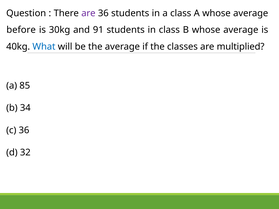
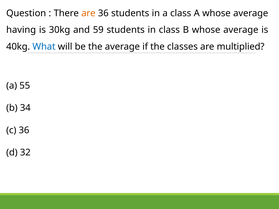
are at (88, 13) colour: purple -> orange
before: before -> having
91: 91 -> 59
85: 85 -> 55
